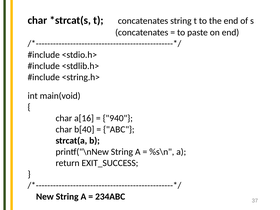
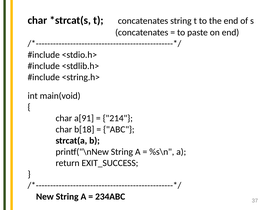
a[16: a[16 -> a[91
940: 940 -> 214
b[40: b[40 -> b[18
